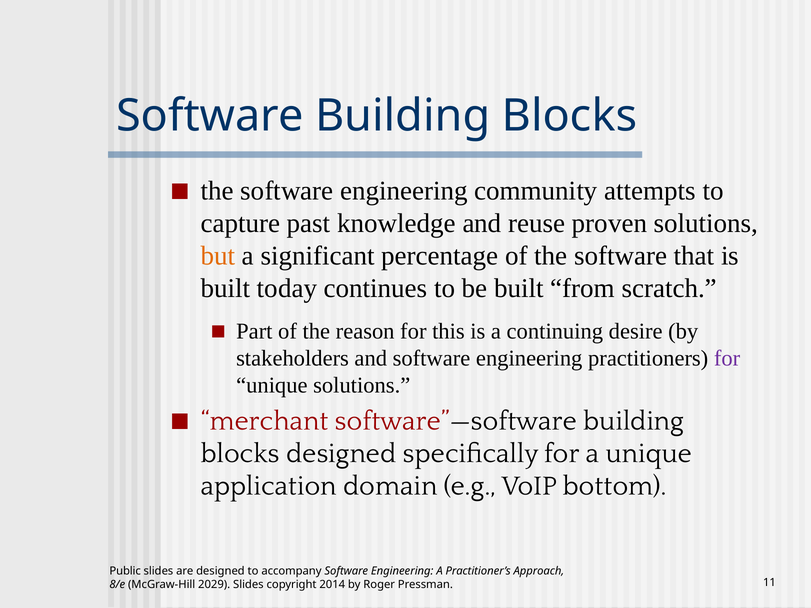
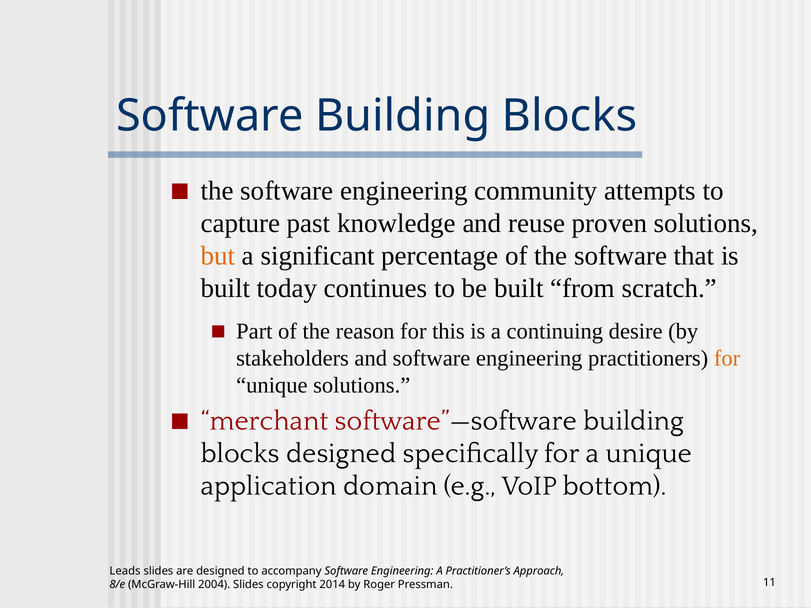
for at (727, 358) colour: purple -> orange
Public: Public -> Leads
2029: 2029 -> 2004
